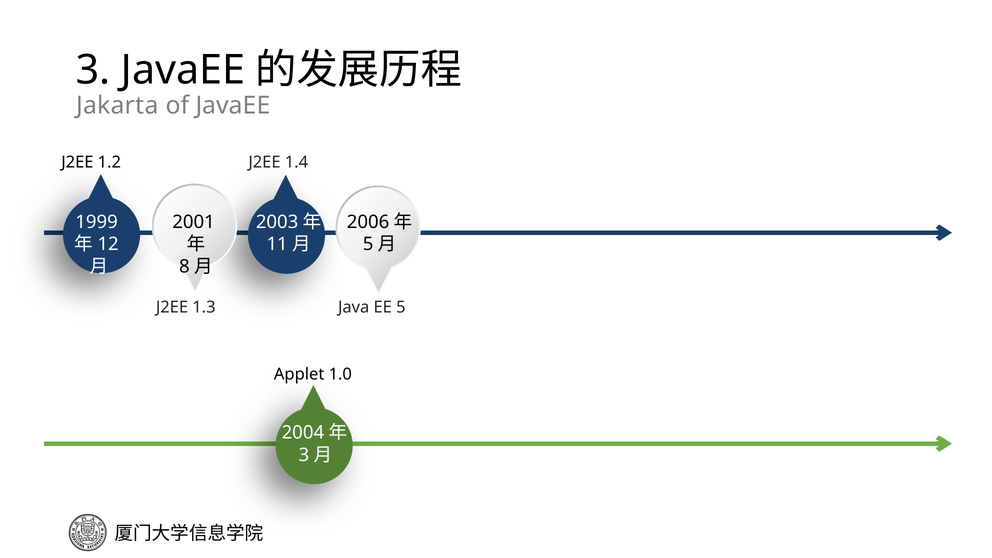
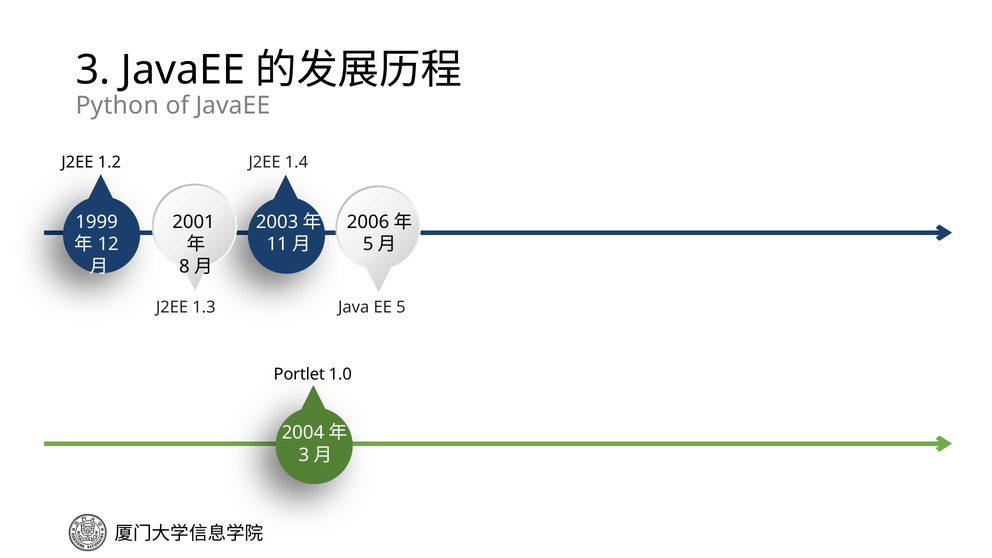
Jakarta: Jakarta -> Python
Applet: Applet -> Portlet
